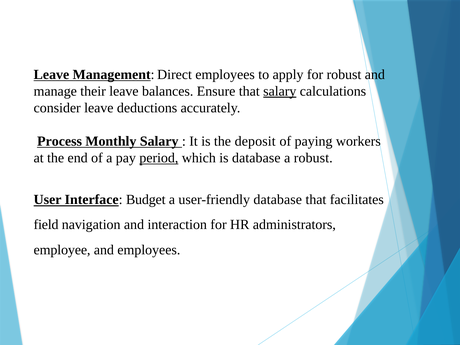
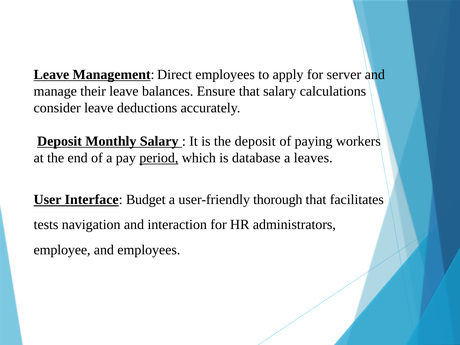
for robust: robust -> server
salary at (280, 91) underline: present -> none
Process at (60, 141): Process -> Deposit
a robust: robust -> leaves
user-friendly database: database -> thorough
field: field -> tests
